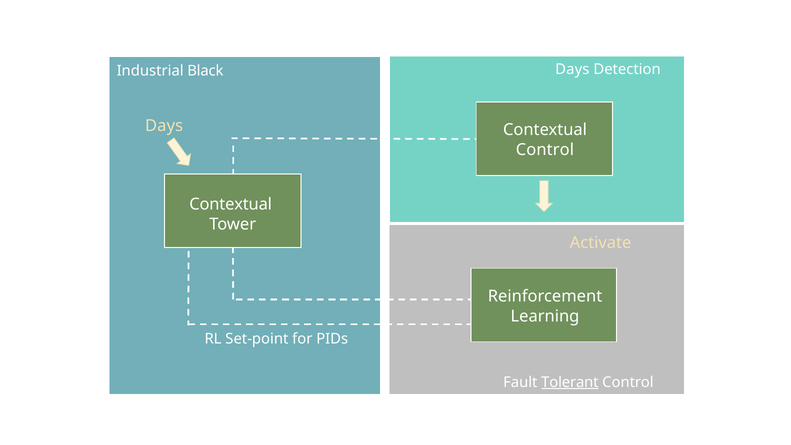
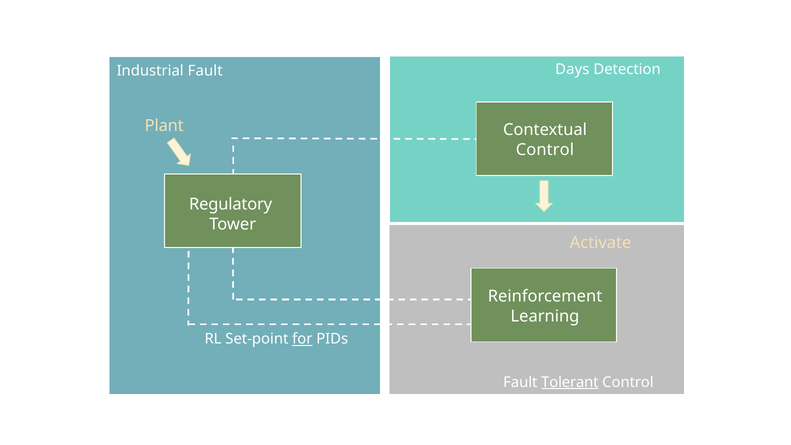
Industrial Black: Black -> Fault
Days at (164, 126): Days -> Plant
Contextual at (231, 204): Contextual -> Regulatory
for underline: none -> present
